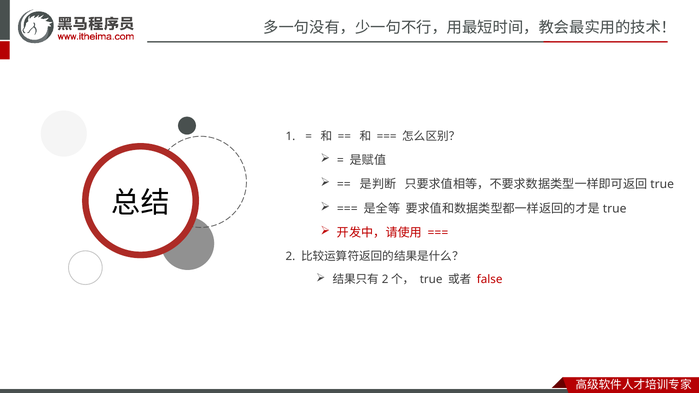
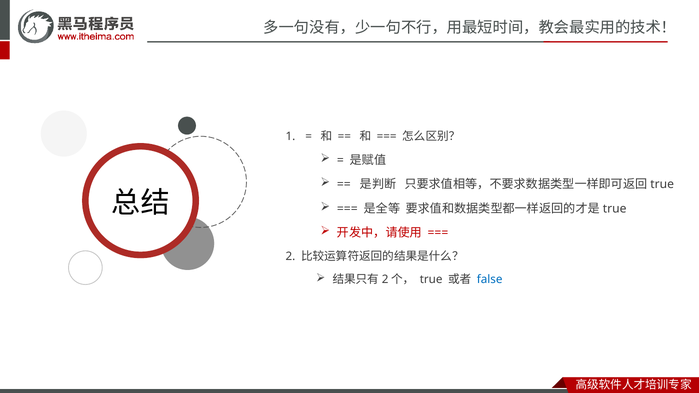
false colour: red -> blue
